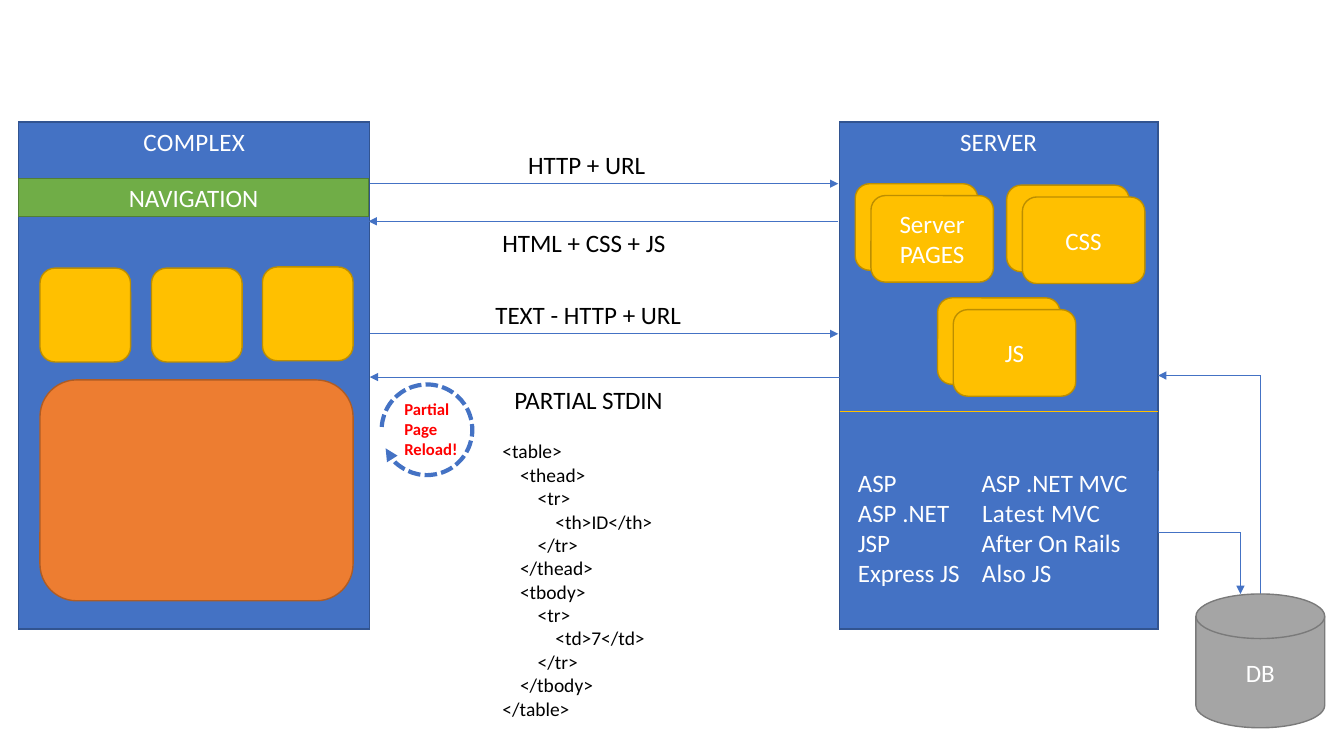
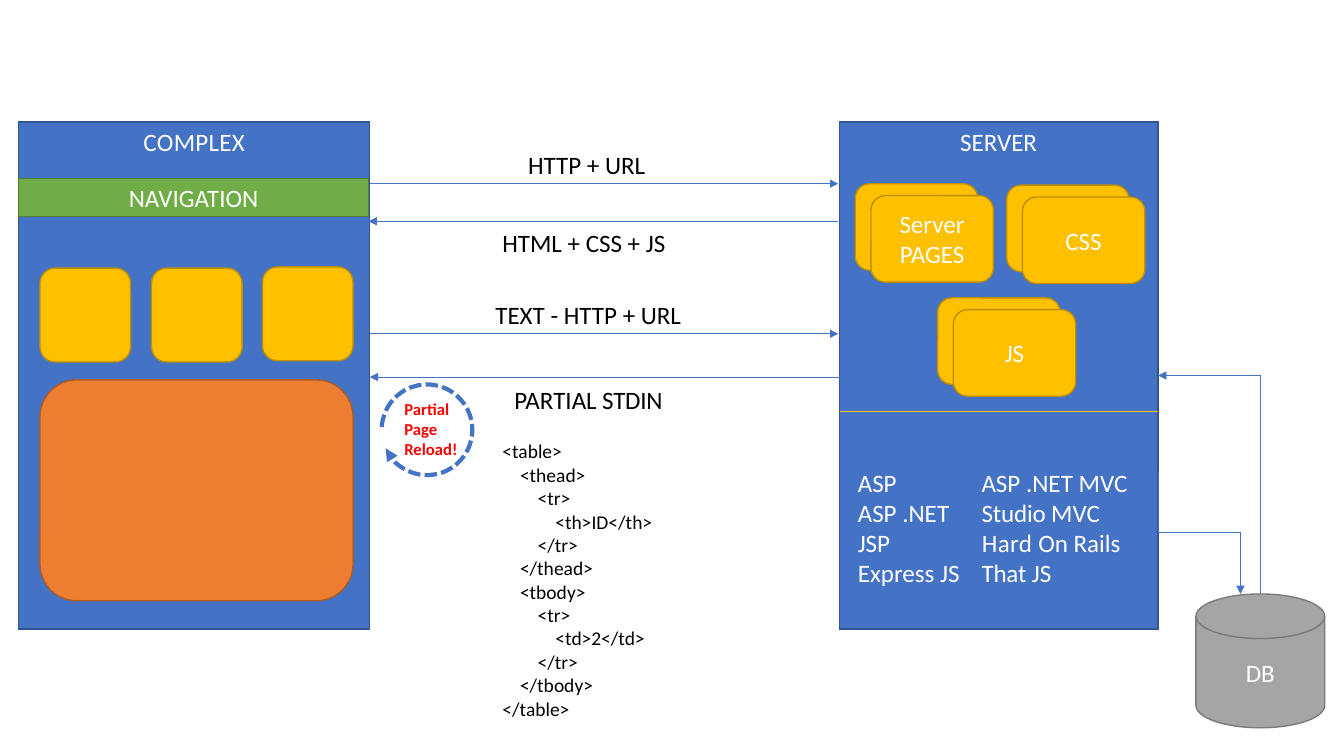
Latest: Latest -> Studio
After: After -> Hard
Also: Also -> That
<td>7</td>: <td>7</td> -> <td>2</td>
